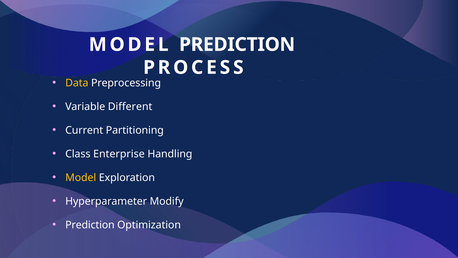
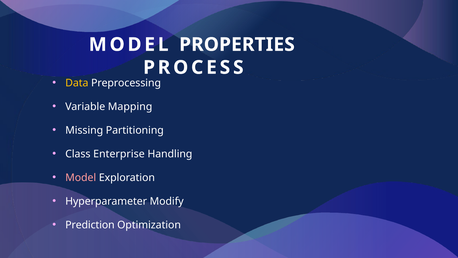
MODEL PREDICTION: PREDICTION -> PROPERTIES
Different: Different -> Mapping
Current: Current -> Missing
Model at (81, 177) colour: yellow -> pink
